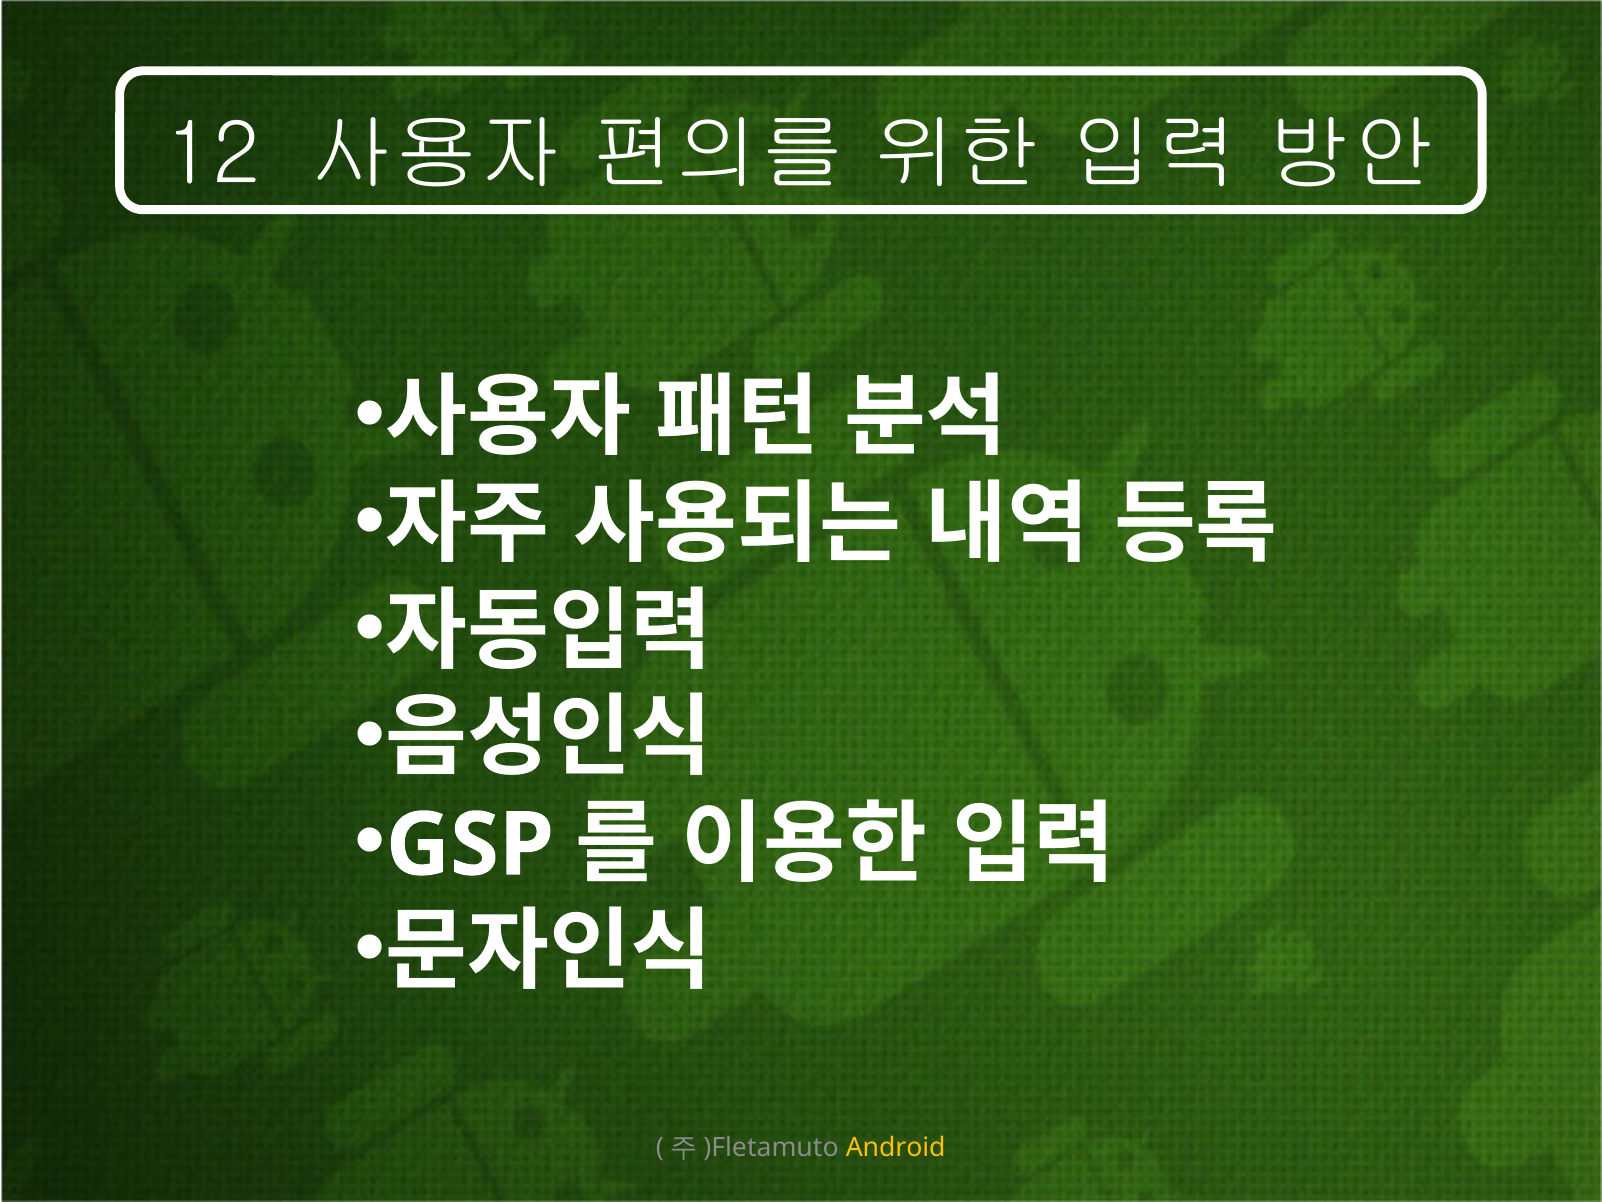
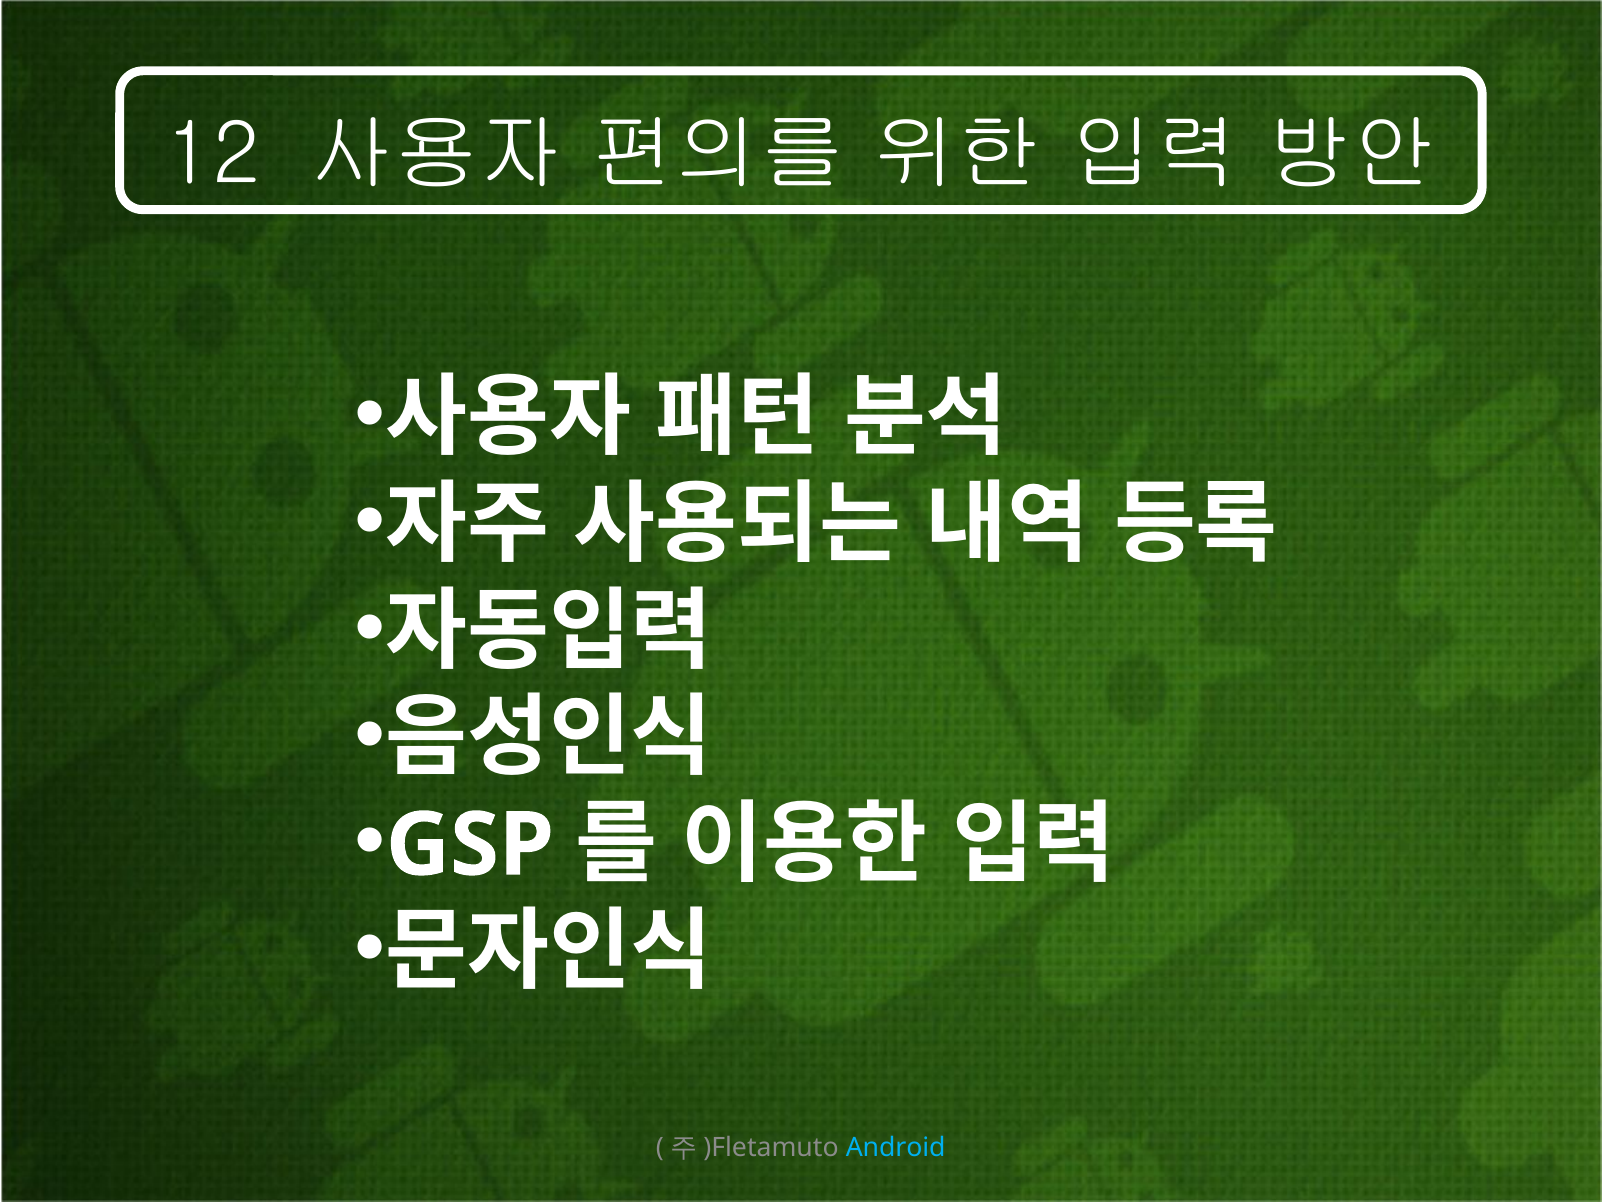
Android colour: yellow -> light blue
